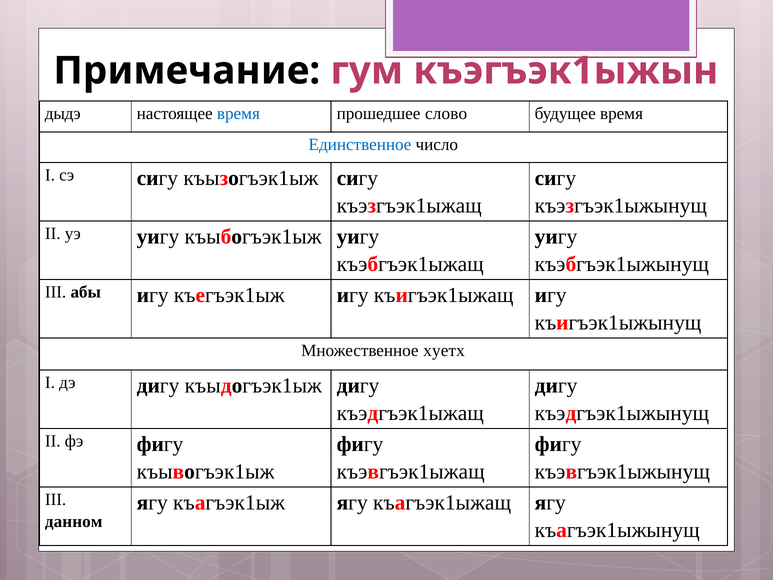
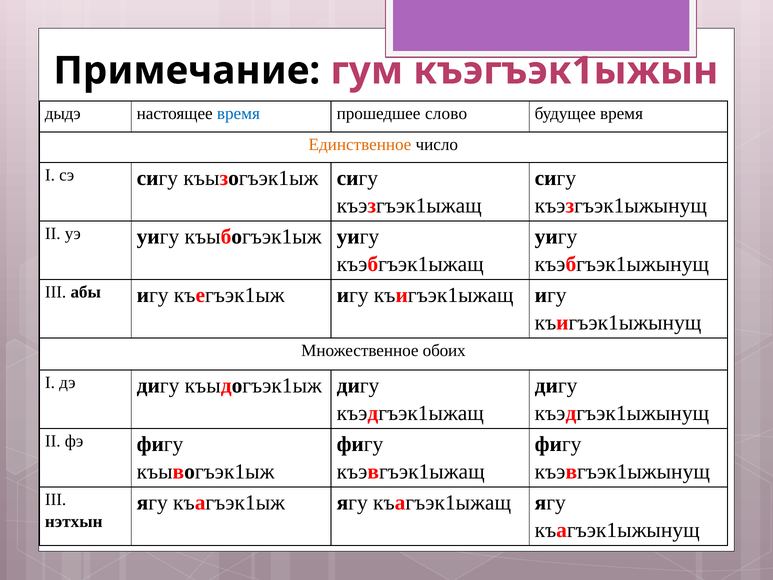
Единственное colour: blue -> orange
хуетх: хуетх -> обоих
данном: данном -> нэтхын
